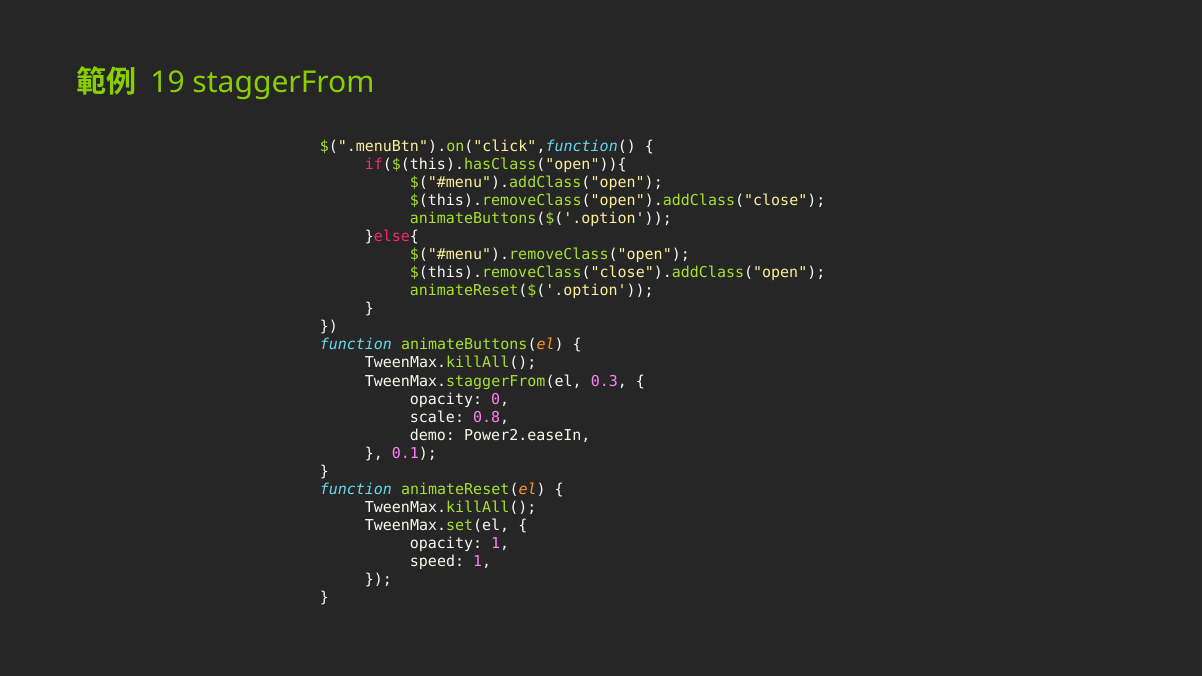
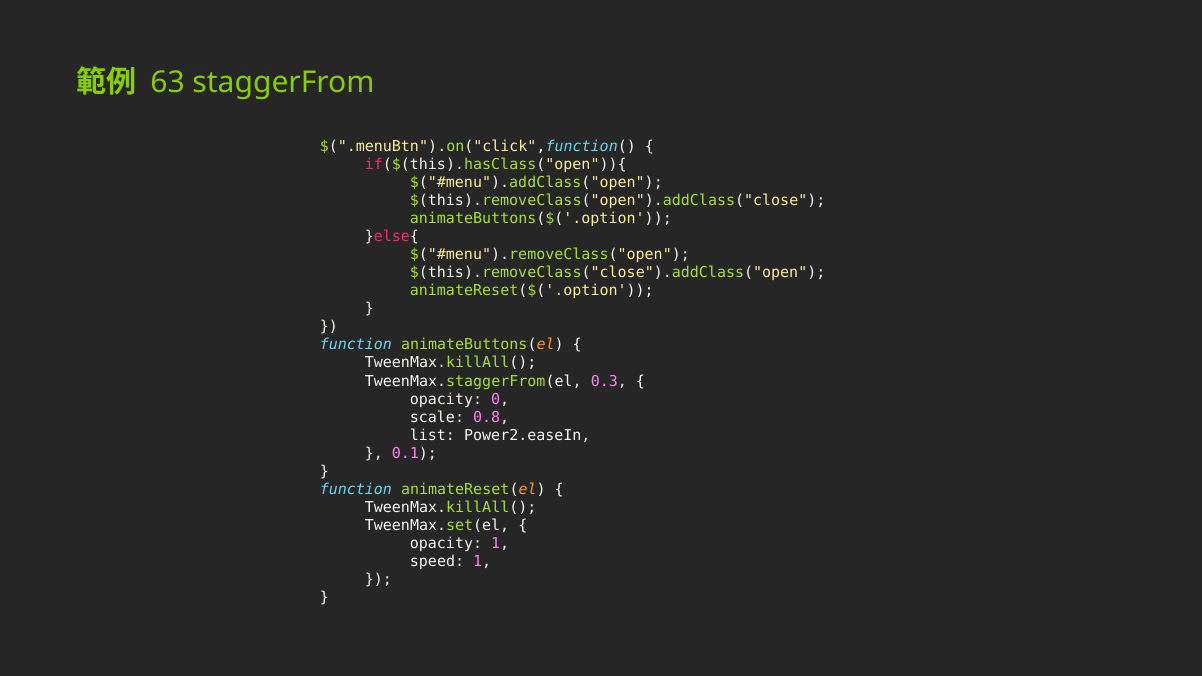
19: 19 -> 63
demo: demo -> list
